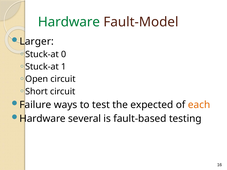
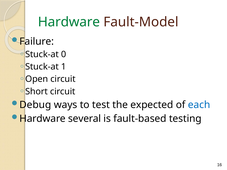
Larger: Larger -> Failure
Failure: Failure -> Debug
each colour: orange -> blue
